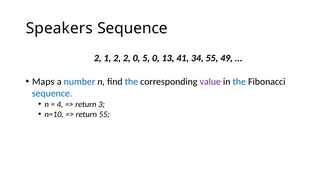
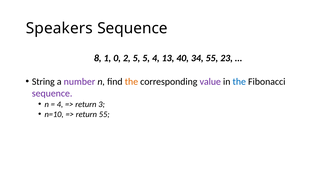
2 at (98, 58): 2 -> 8
1 2: 2 -> 0
2 0: 0 -> 5
5 0: 0 -> 4
41: 41 -> 40
49: 49 -> 23
Maps: Maps -> String
number colour: blue -> purple
the at (131, 82) colour: blue -> orange
sequence at (52, 93) colour: blue -> purple
